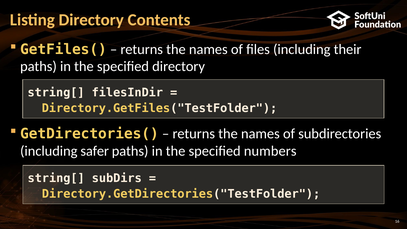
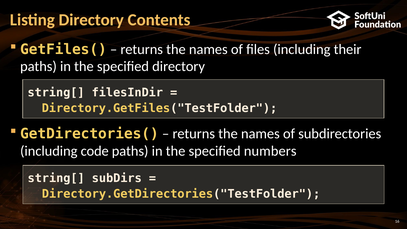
safer: safer -> code
